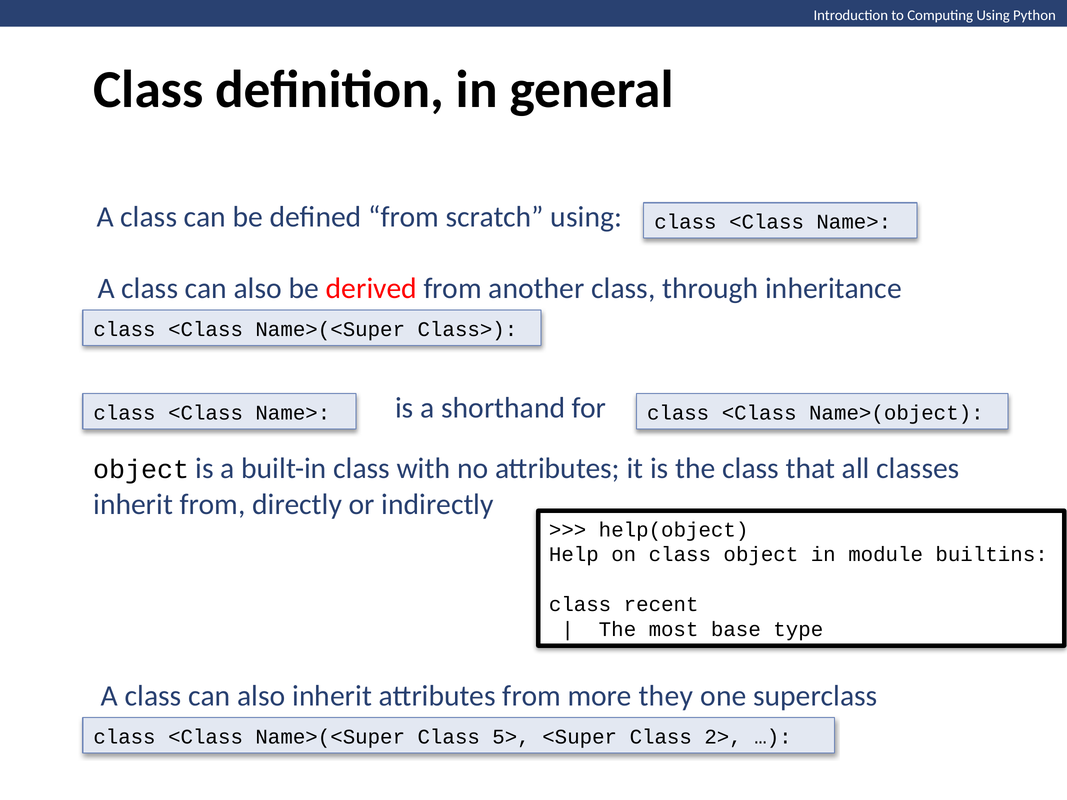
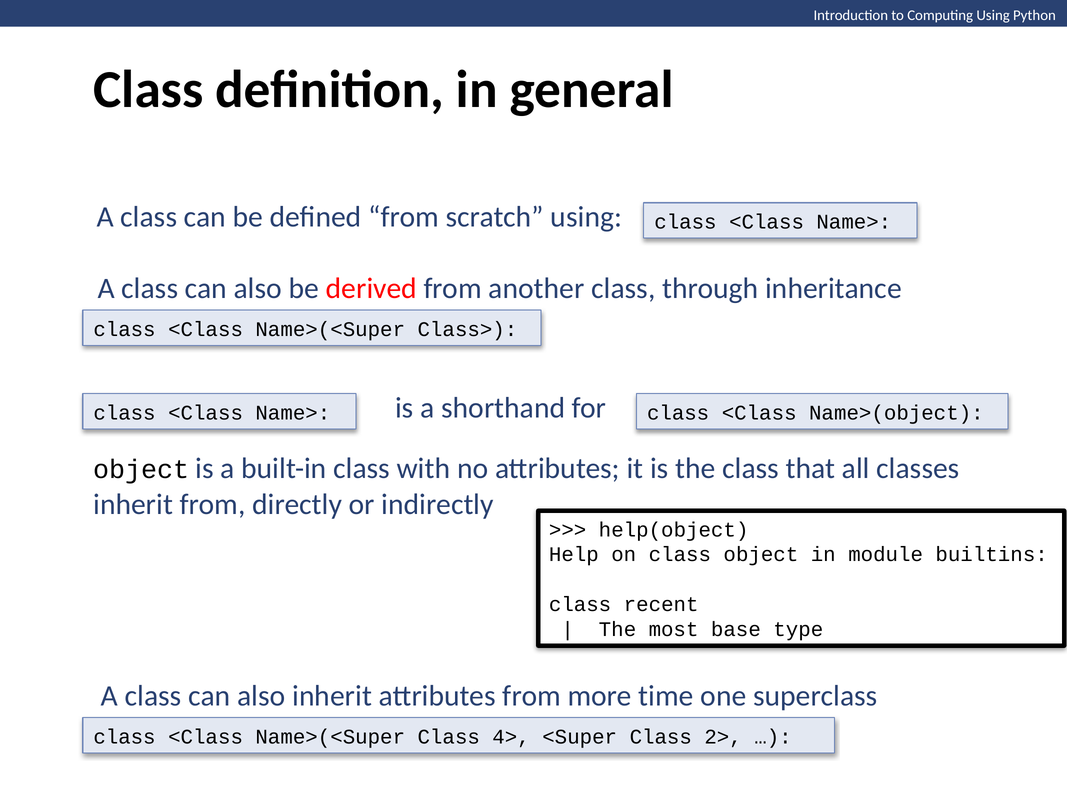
they: they -> time
5>: 5> -> 4>
